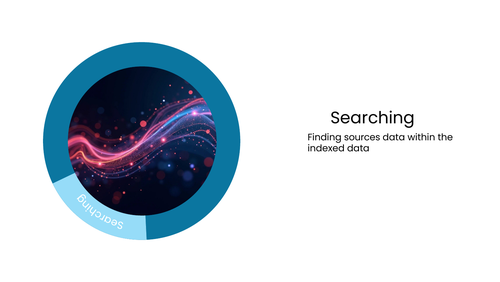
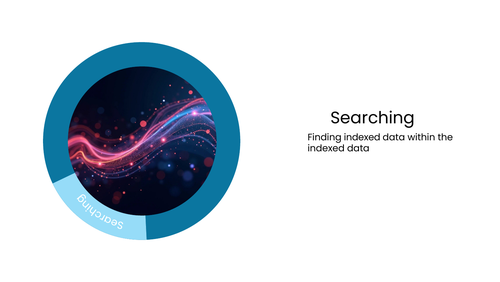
Finding sources: sources -> indexed
